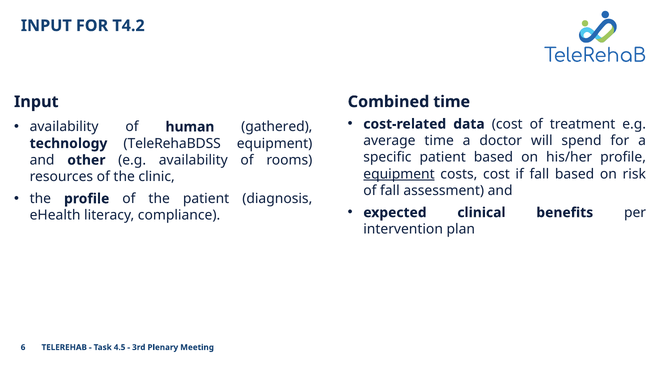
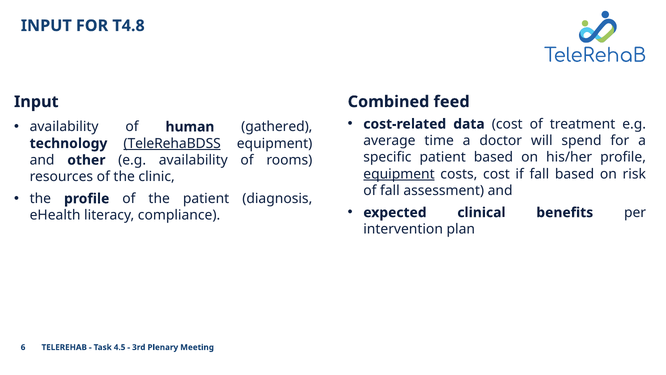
T4.2: T4.2 -> T4.8
Combined time: time -> feed
TeleRehaBDSS underline: none -> present
